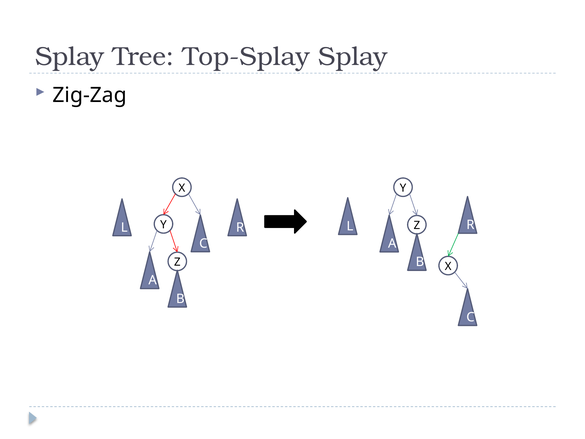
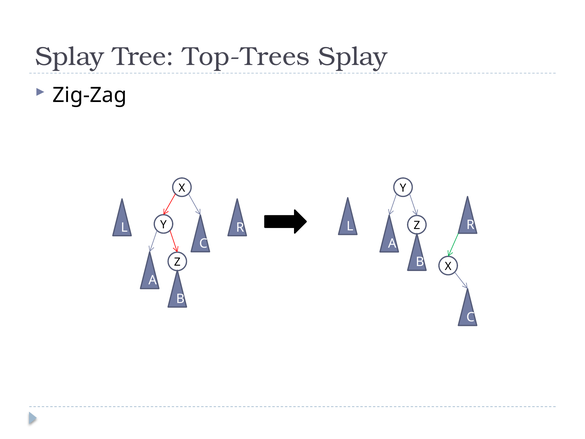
Top-Splay: Top-Splay -> Top-Trees
